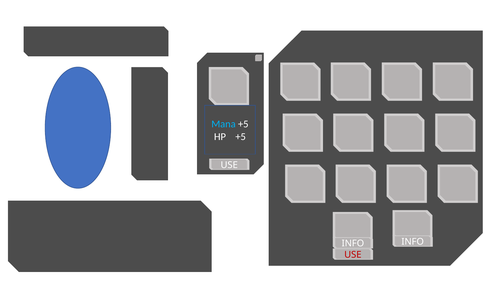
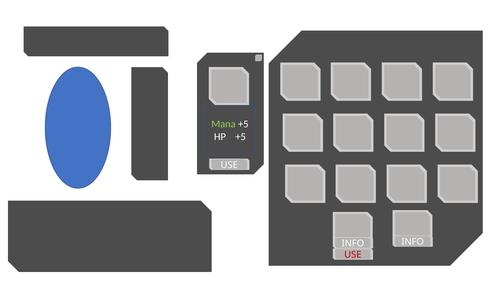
Mana colour: light blue -> light green
